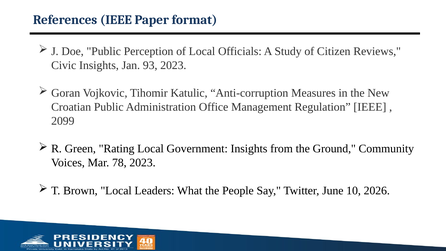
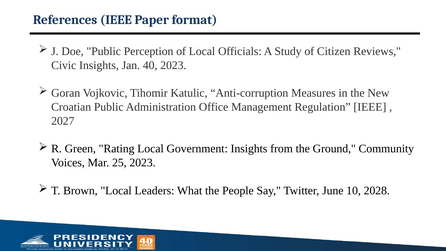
93: 93 -> 40
2099: 2099 -> 2027
78: 78 -> 25
2026: 2026 -> 2028
